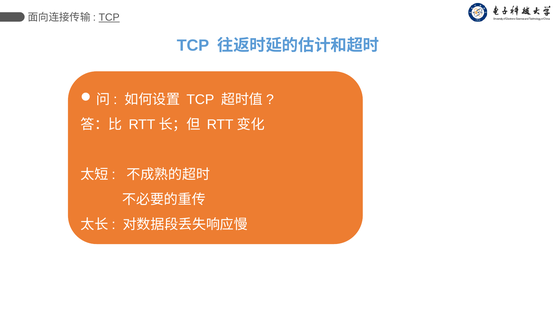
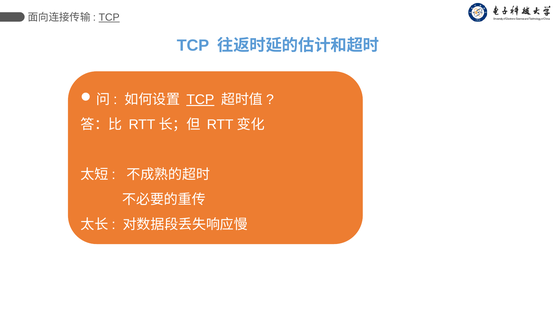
TCP at (200, 99) underline: none -> present
